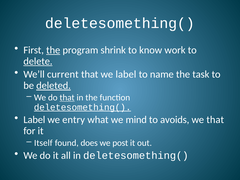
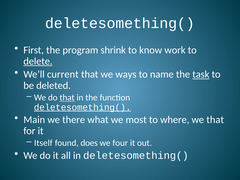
the at (53, 50) underline: present -> none
we label: label -> ways
task underline: none -> present
deleted underline: present -> none
Label at (34, 120): Label -> Main
entry: entry -> there
mind: mind -> most
avoids: avoids -> where
post: post -> four
